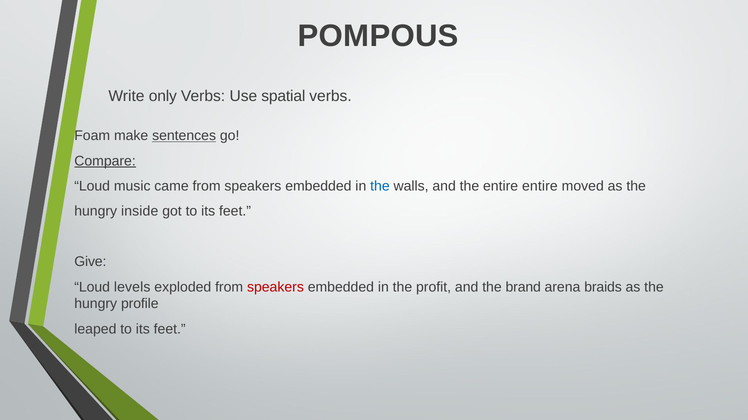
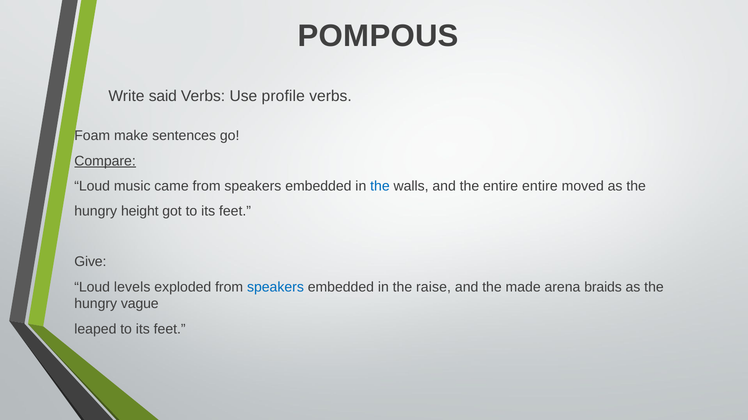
only: only -> said
spatial: spatial -> profile
sentences underline: present -> none
inside: inside -> height
speakers at (275, 287) colour: red -> blue
profit: profit -> raise
brand: brand -> made
profile: profile -> vague
